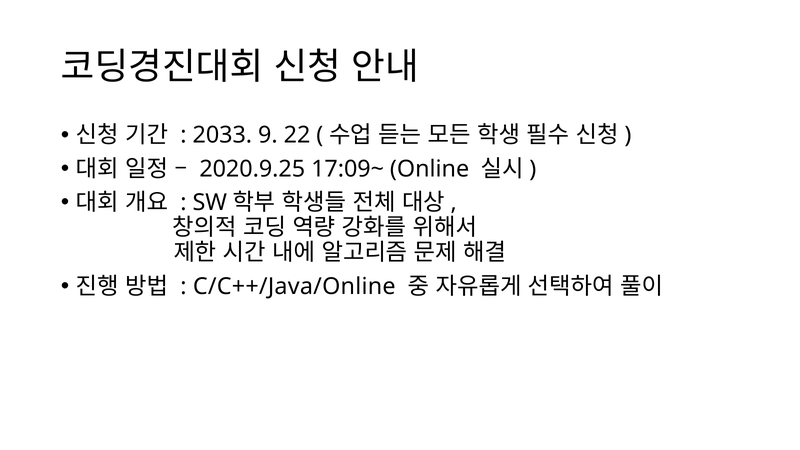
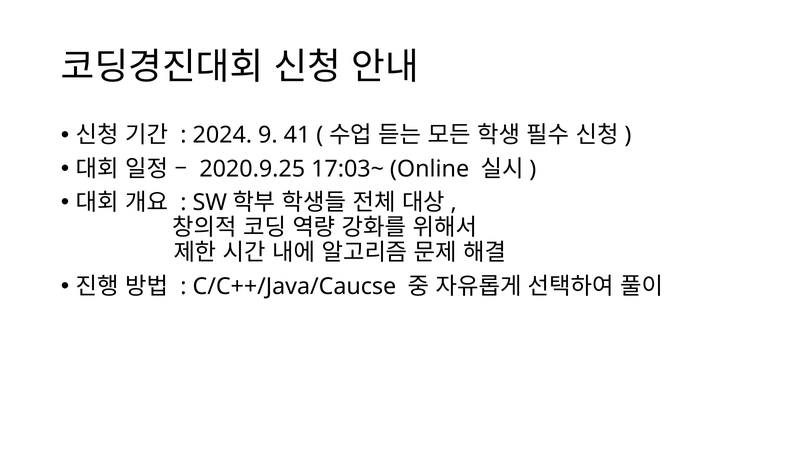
2033: 2033 -> 2024
22: 22 -> 41
17:09~: 17:09~ -> 17:03~
C/C++/Java/Online: C/C++/Java/Online -> C/C++/Java/Caucse
